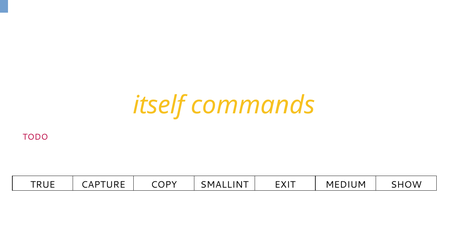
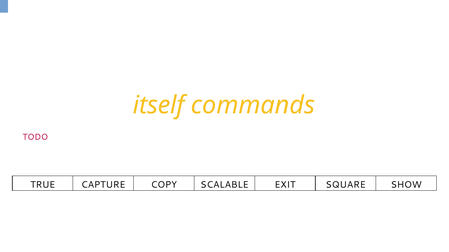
SMALLINT: SMALLINT -> SCALABLE
MEDIUM: MEDIUM -> SQUARE
